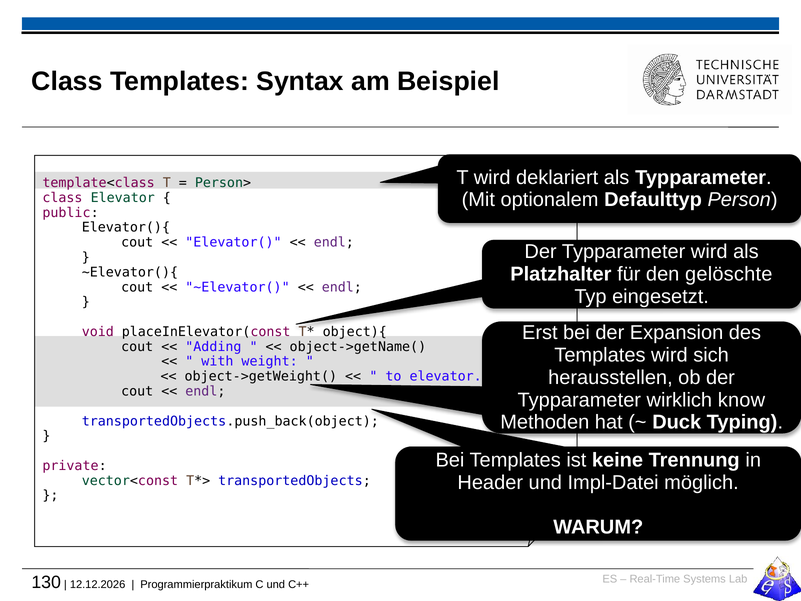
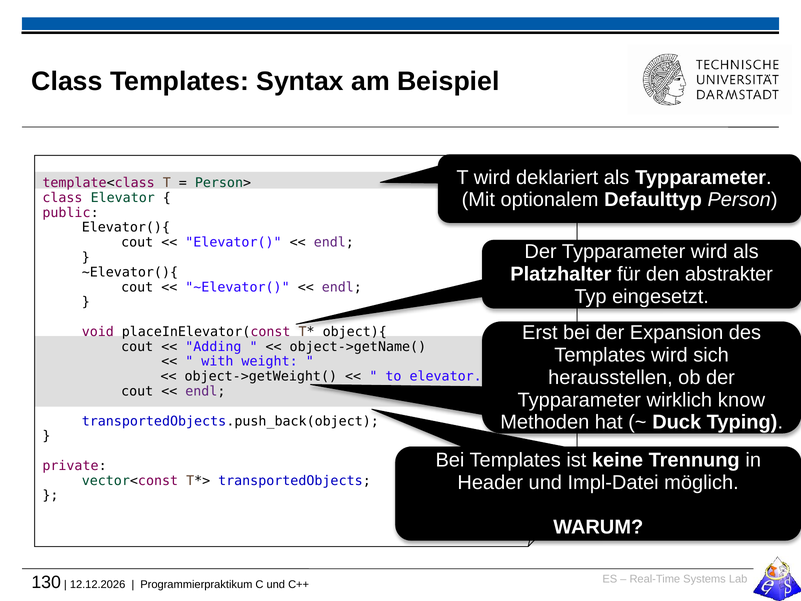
gelöschte: gelöschte -> abstrakter
